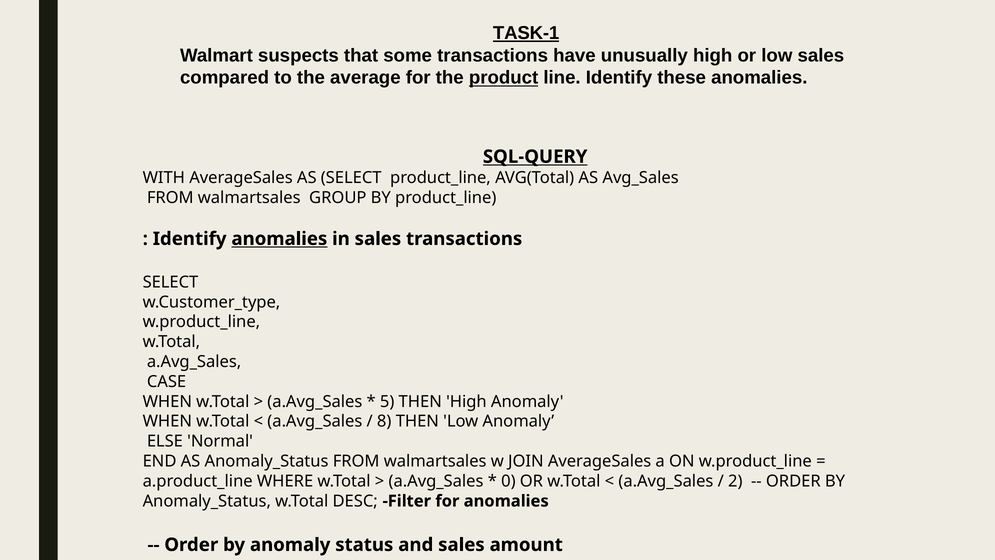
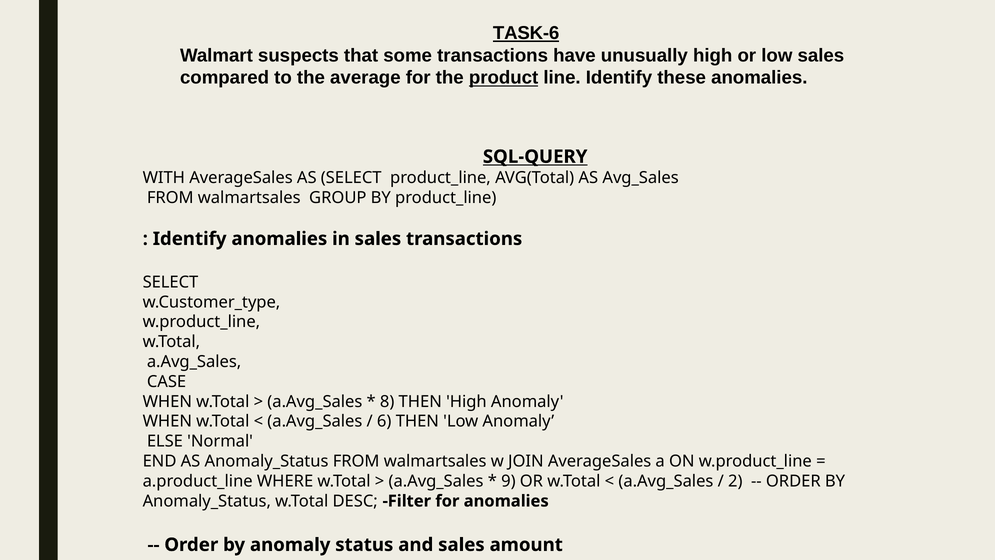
TASK-1: TASK-1 -> TASK-6
anomalies at (279, 239) underline: present -> none
5: 5 -> 8
8: 8 -> 6
0: 0 -> 9
